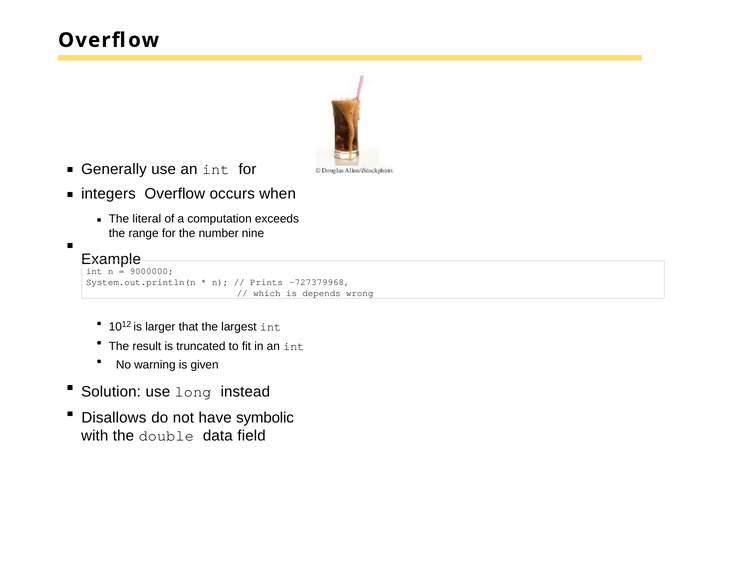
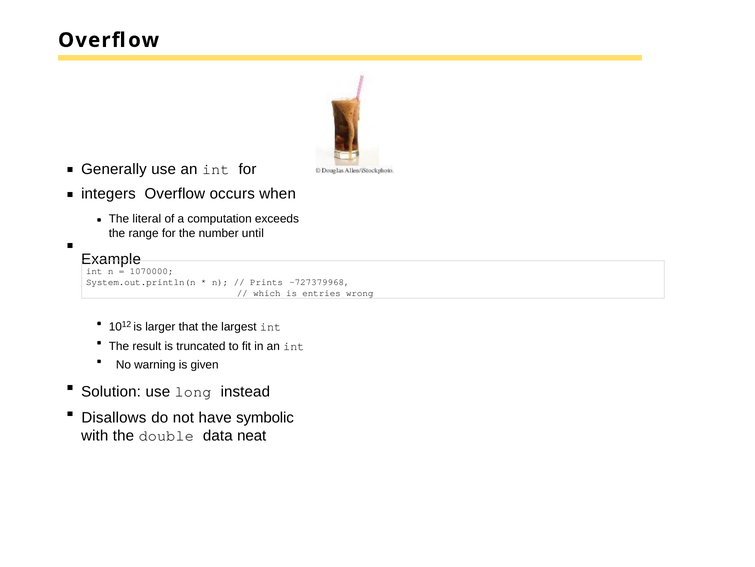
nine: nine -> until
9000000: 9000000 -> 1070000
depends: depends -> entries
field: field -> neat
